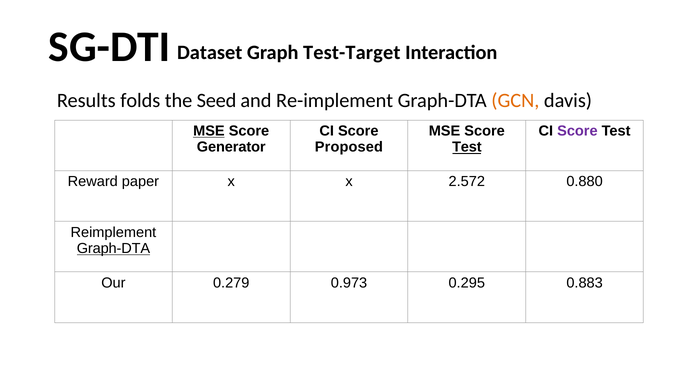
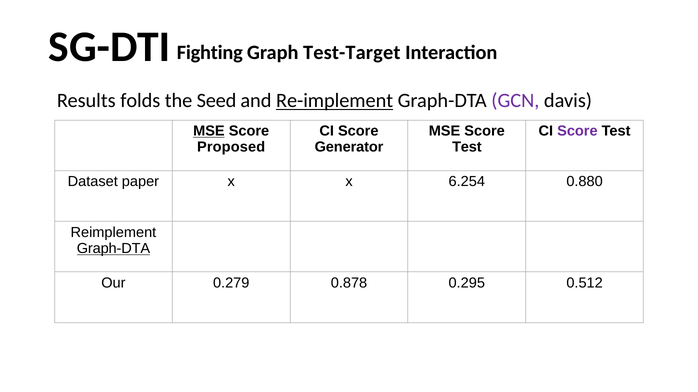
Dataset: Dataset -> Fighting
Re-implement underline: none -> present
GCN colour: orange -> purple
Generator: Generator -> Proposed
Proposed: Proposed -> Generator
Test at (467, 147) underline: present -> none
Reward: Reward -> Dataset
2.572: 2.572 -> 6.254
0.973: 0.973 -> 0.878
0.883: 0.883 -> 0.512
